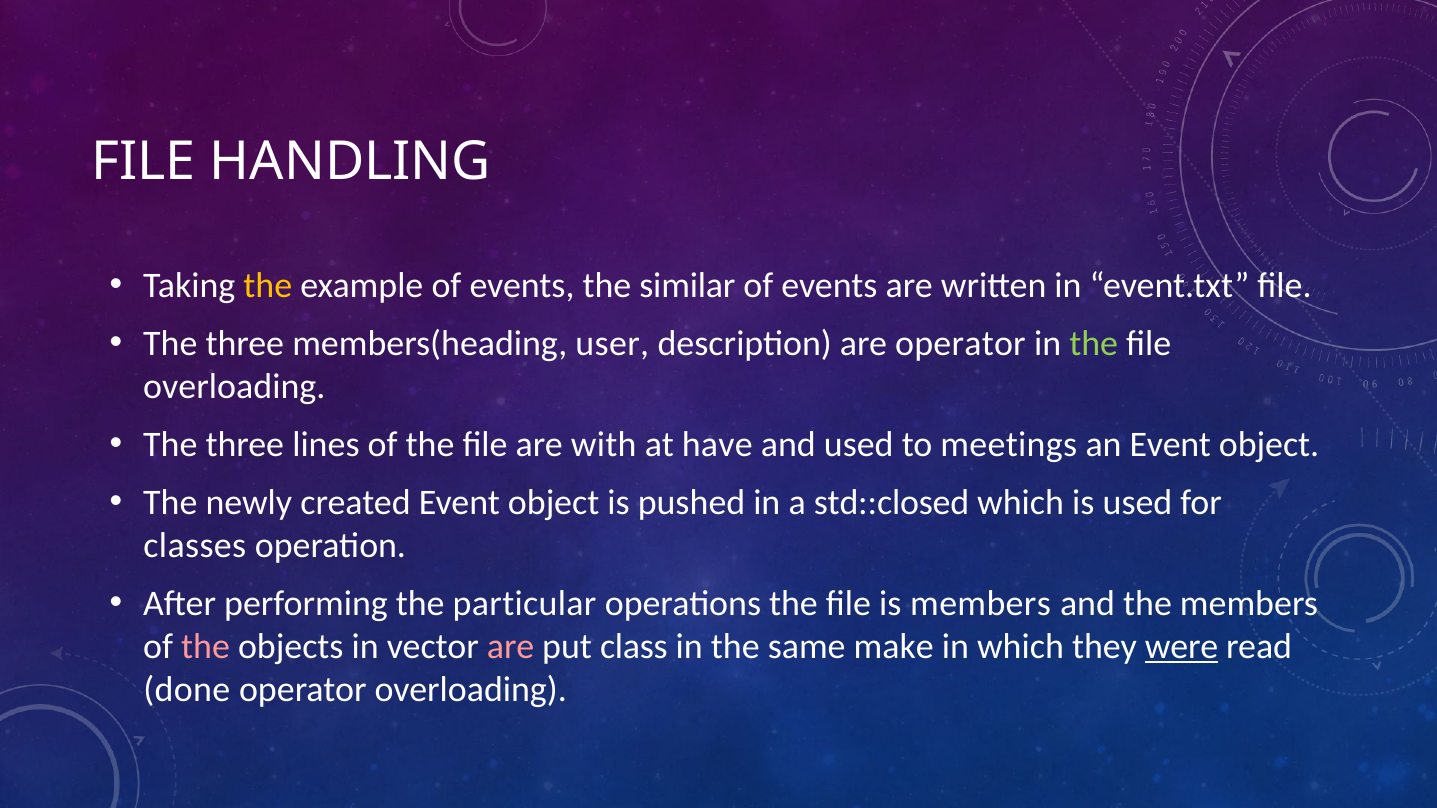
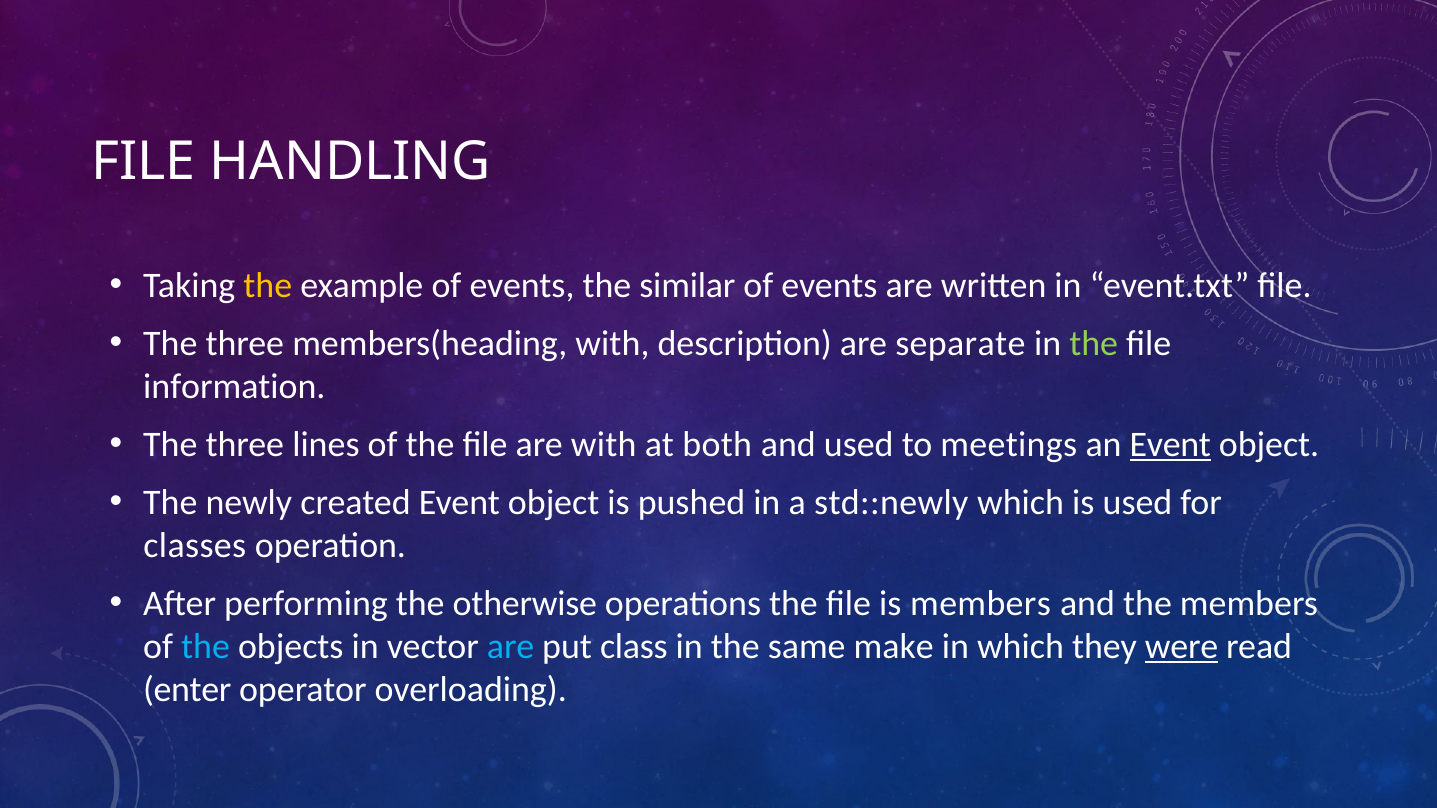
members(heading user: user -> with
are operator: operator -> separate
overloading at (234, 387): overloading -> information
have: have -> both
Event at (1170, 445) underline: none -> present
std::closed: std::closed -> std::newly
particular: particular -> otherwise
the at (206, 647) colour: pink -> light blue
are at (511, 647) colour: pink -> light blue
done: done -> enter
